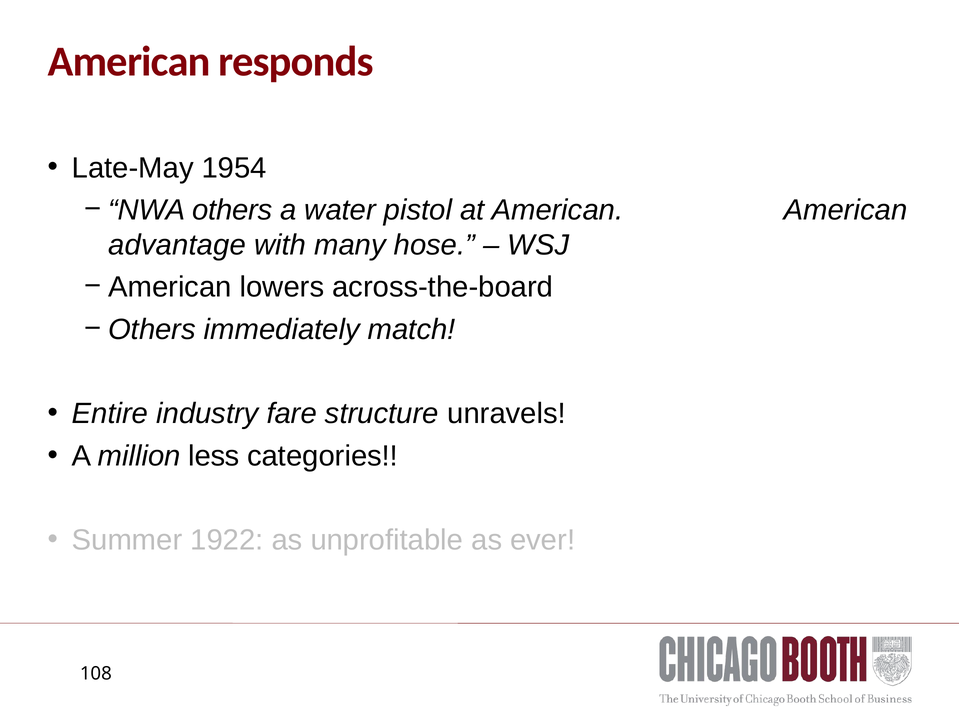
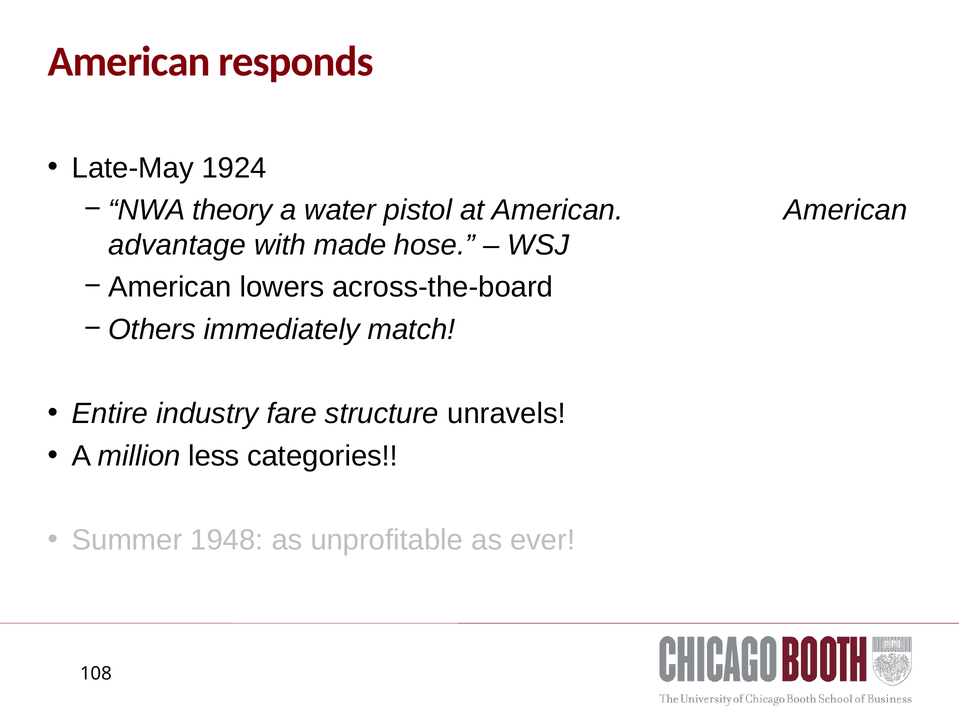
1954: 1954 -> 1924
others: others -> theory
many: many -> made
1922: 1922 -> 1948
